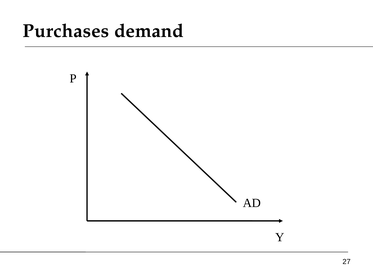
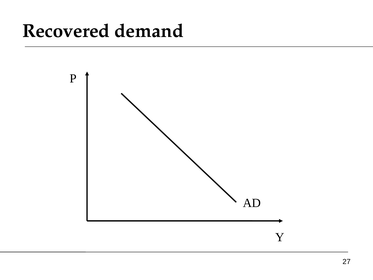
Purchases: Purchases -> Recovered
